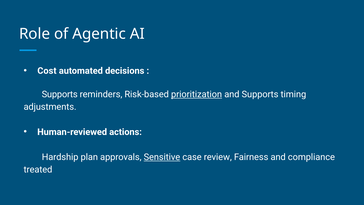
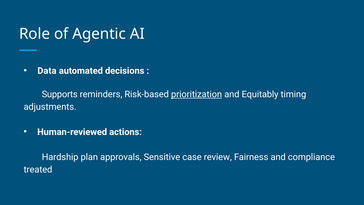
Cost: Cost -> Data
and Supports: Supports -> Equitably
Sensitive underline: present -> none
